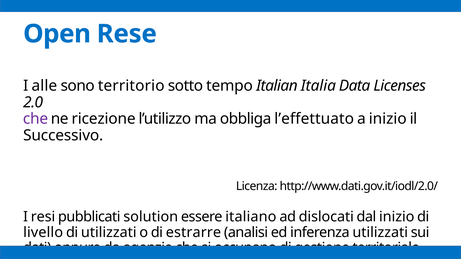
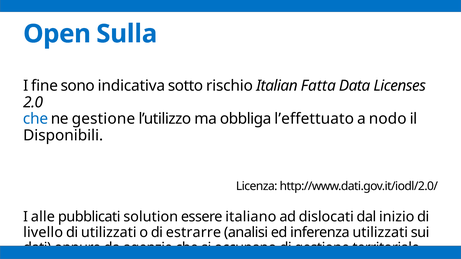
Rese: Rese -> Sulla
alle: alle -> fine
territorio: territorio -> indicativa
tempo: tempo -> rischio
Italia: Italia -> Fatta
che at (35, 119) colour: purple -> blue
ne ricezione: ricezione -> gestione
a inizio: inizio -> nodo
Successivo: Successivo -> Disponibili
resi: resi -> alle
